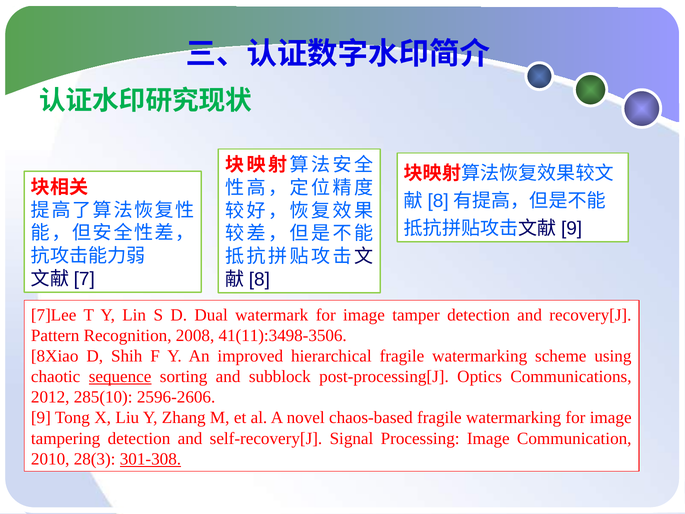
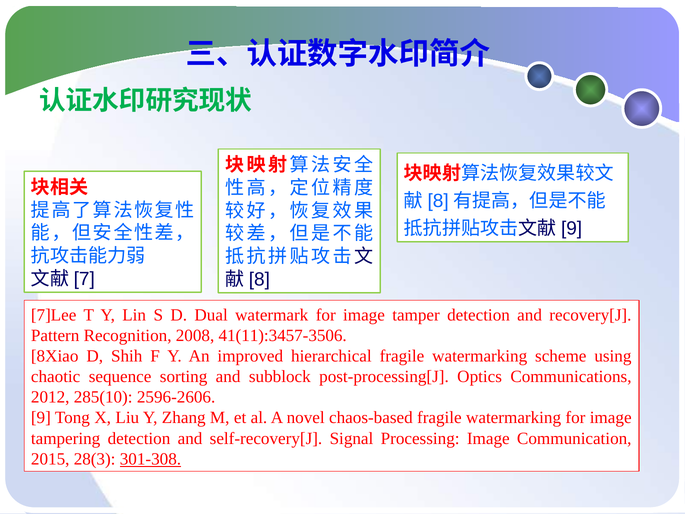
41(11):3498-3506: 41(11):3498-3506 -> 41(11):3457-3506
sequence underline: present -> none
2010: 2010 -> 2015
